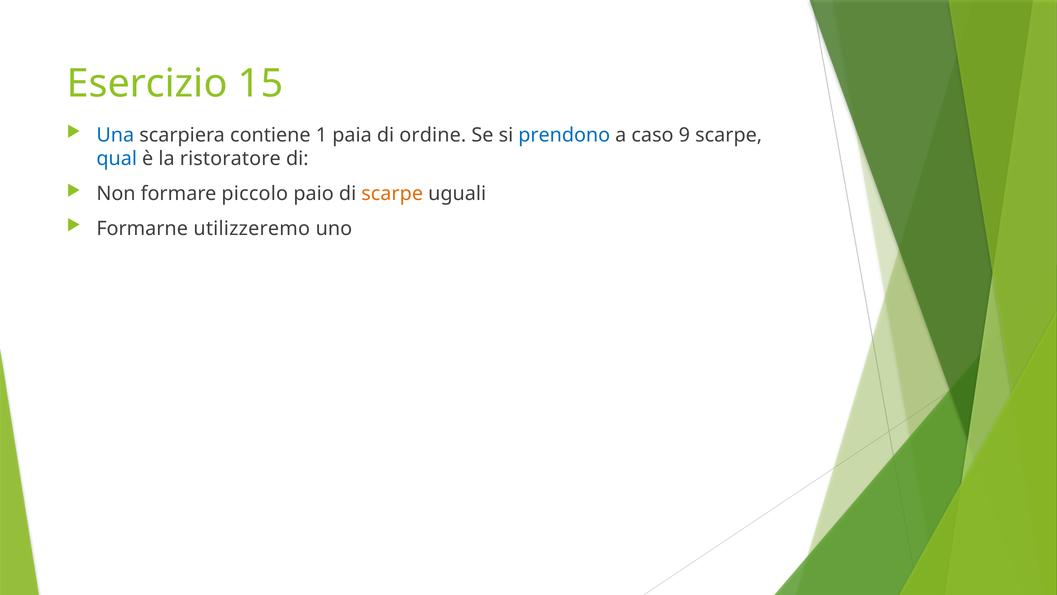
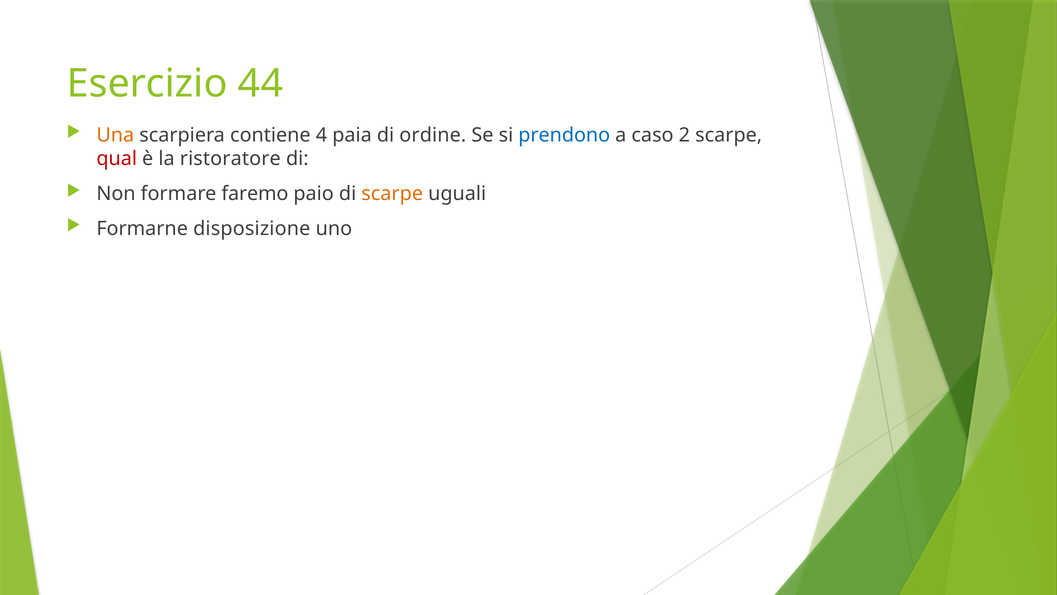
15: 15 -> 44
Una colour: blue -> orange
1: 1 -> 4
9: 9 -> 2
qual colour: blue -> red
piccolo: piccolo -> faremo
utilizzeremo: utilizzeremo -> disposizione
